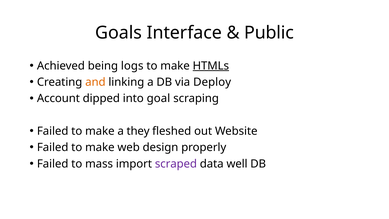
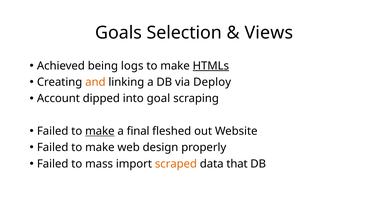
Interface: Interface -> Selection
Public: Public -> Views
make at (100, 131) underline: none -> present
they: they -> final
scraped colour: purple -> orange
well: well -> that
